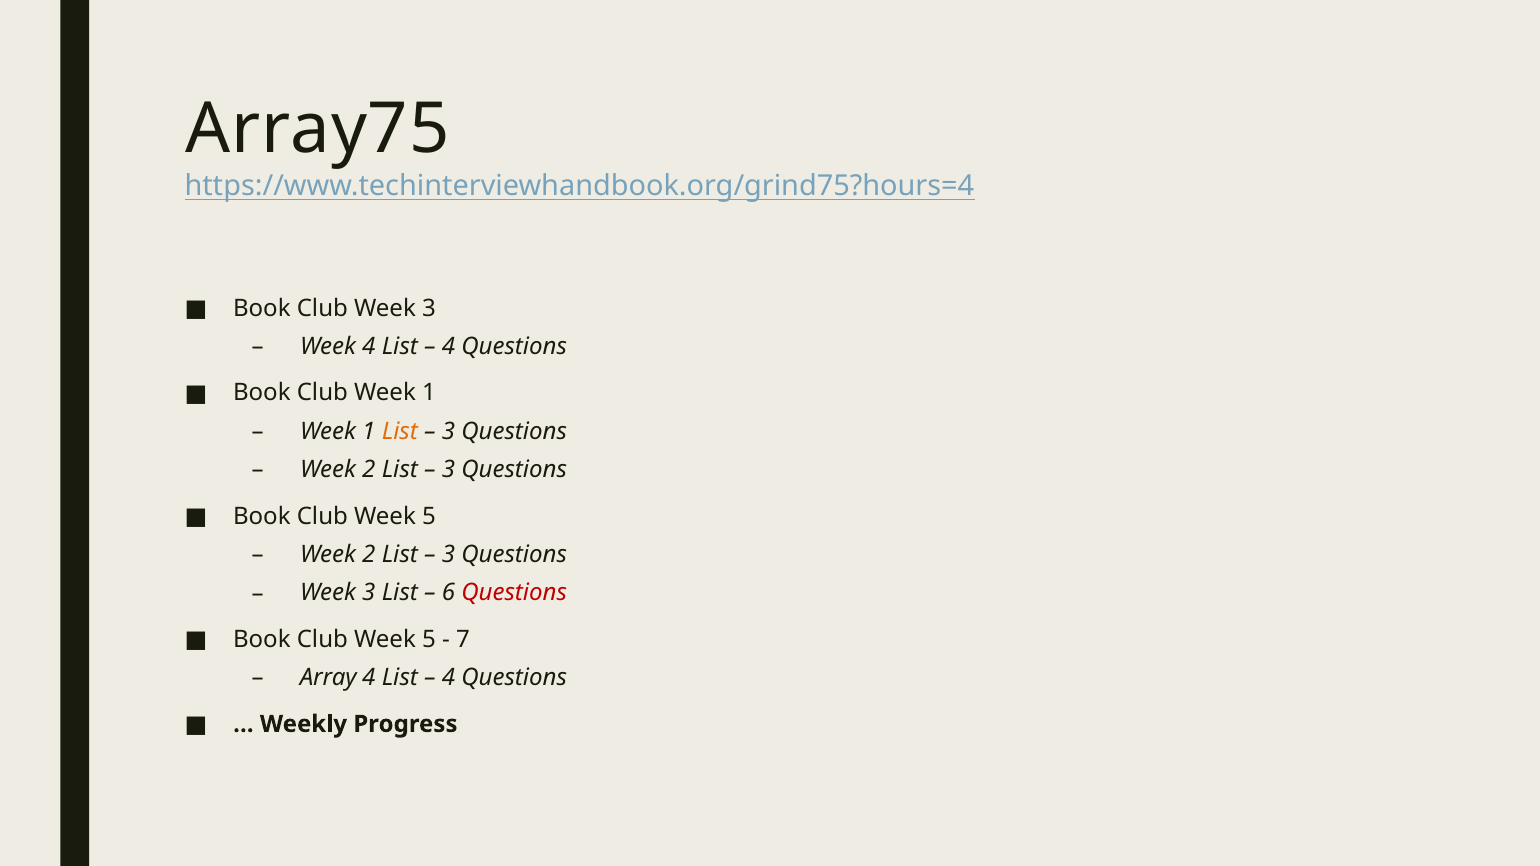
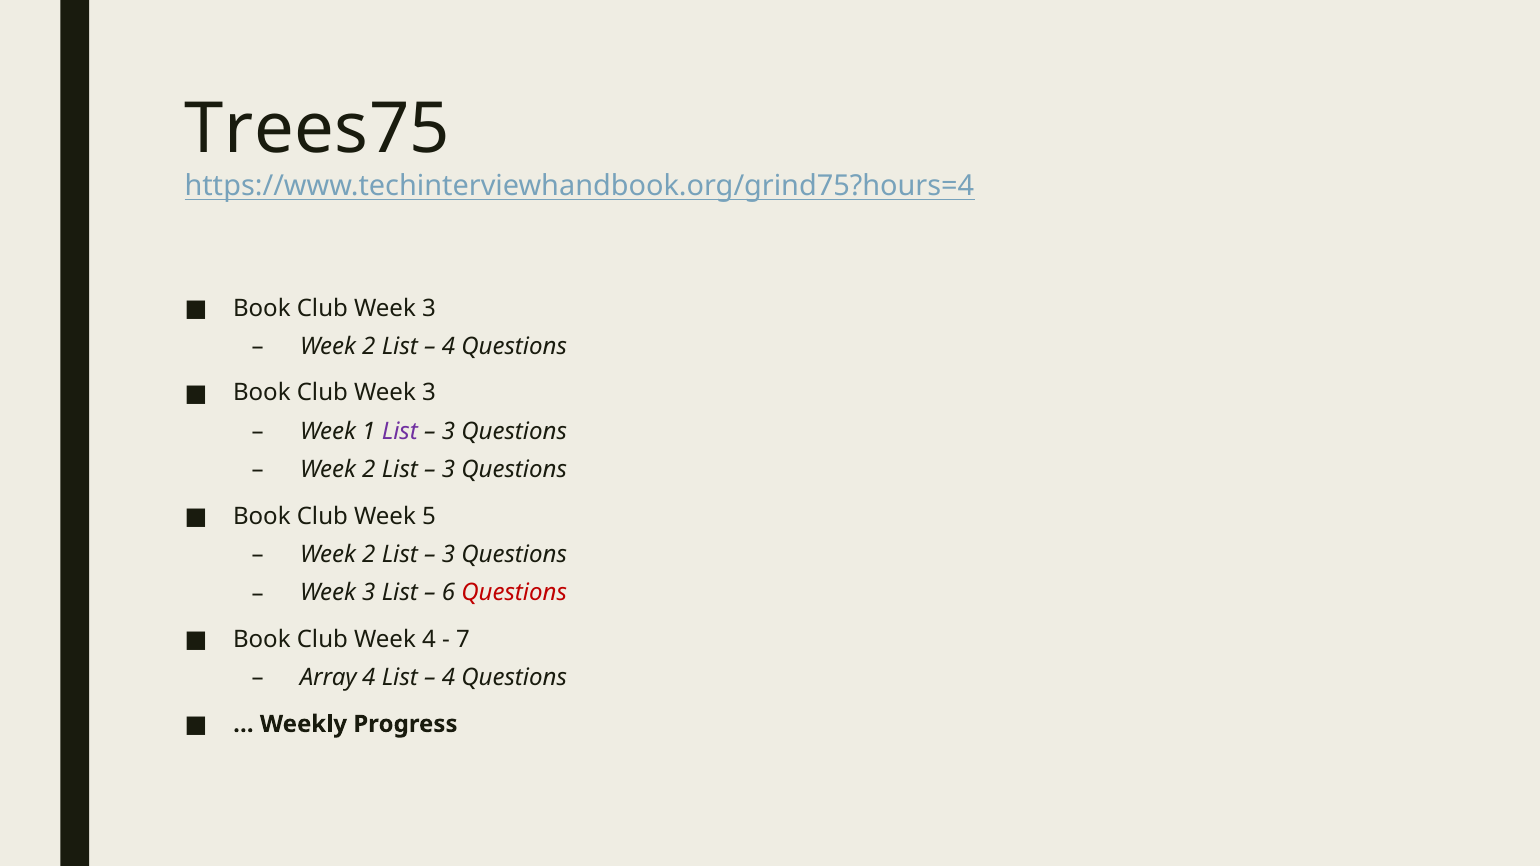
Array75: Array75 -> Trees75
4 at (369, 347): 4 -> 2
1 at (429, 393): 1 -> 3
List at (400, 431) colour: orange -> purple
5 at (429, 639): 5 -> 4
